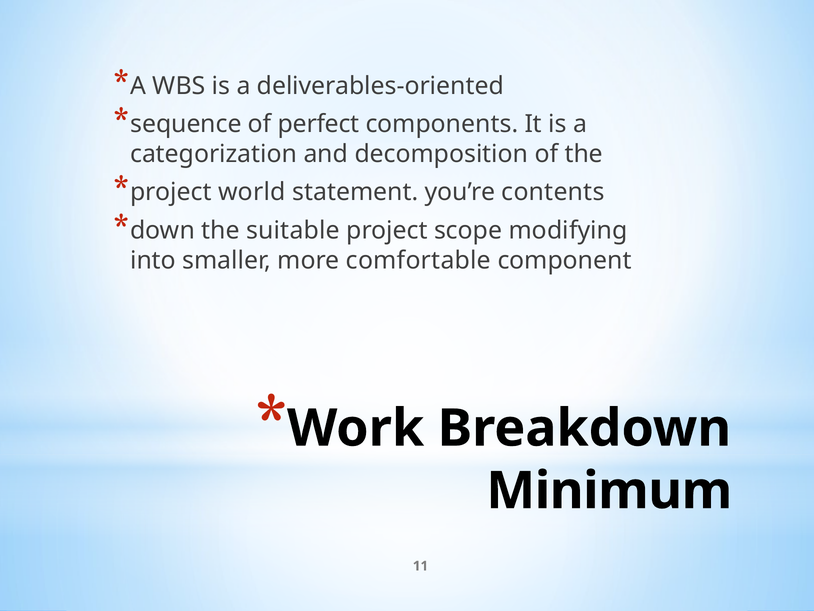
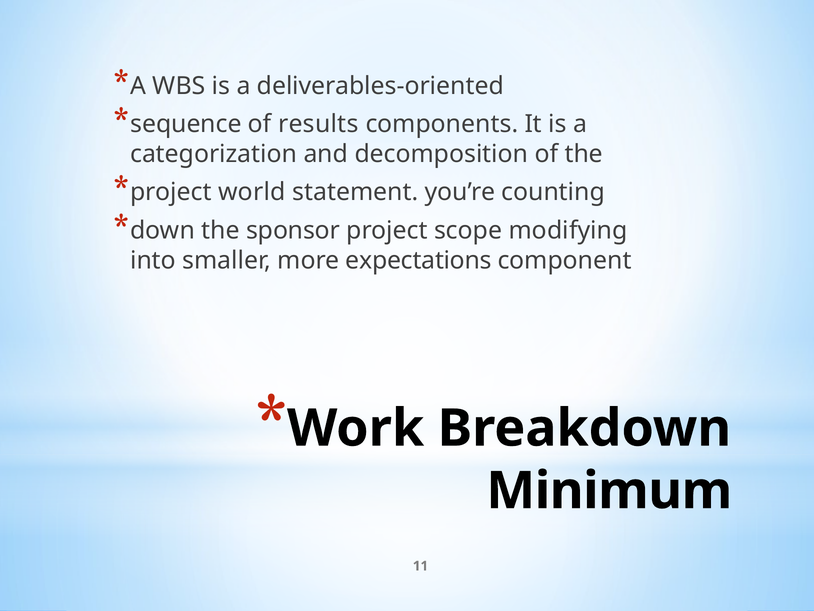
perfect: perfect -> results
contents: contents -> counting
suitable: suitable -> sponsor
comfortable: comfortable -> expectations
